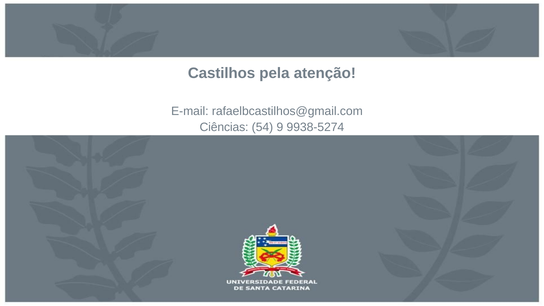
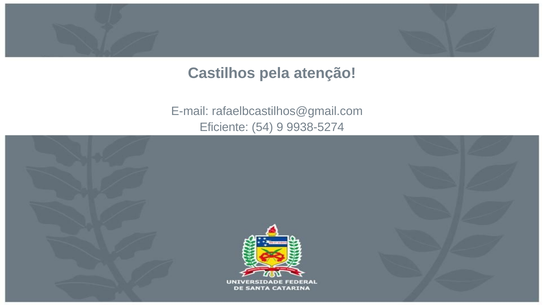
Ciências: Ciências -> Eficiente
